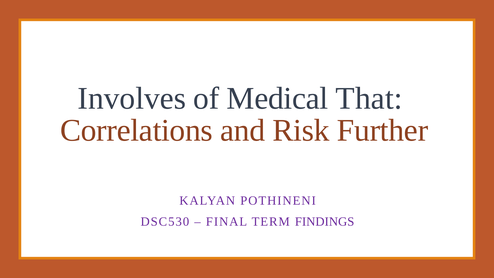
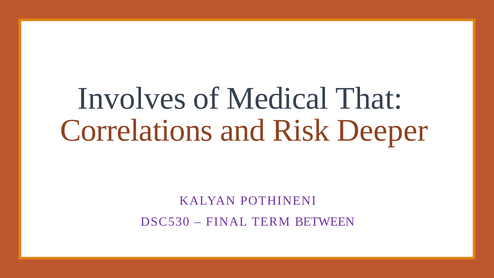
Further: Further -> Deeper
FINDINGS: FINDINGS -> BETWEEN
